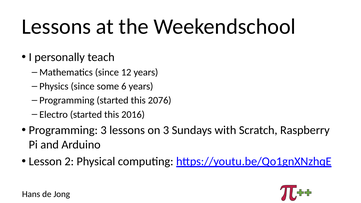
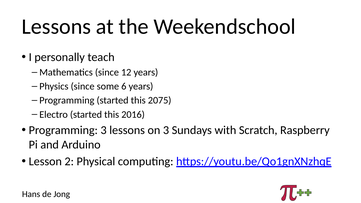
2076: 2076 -> 2075
